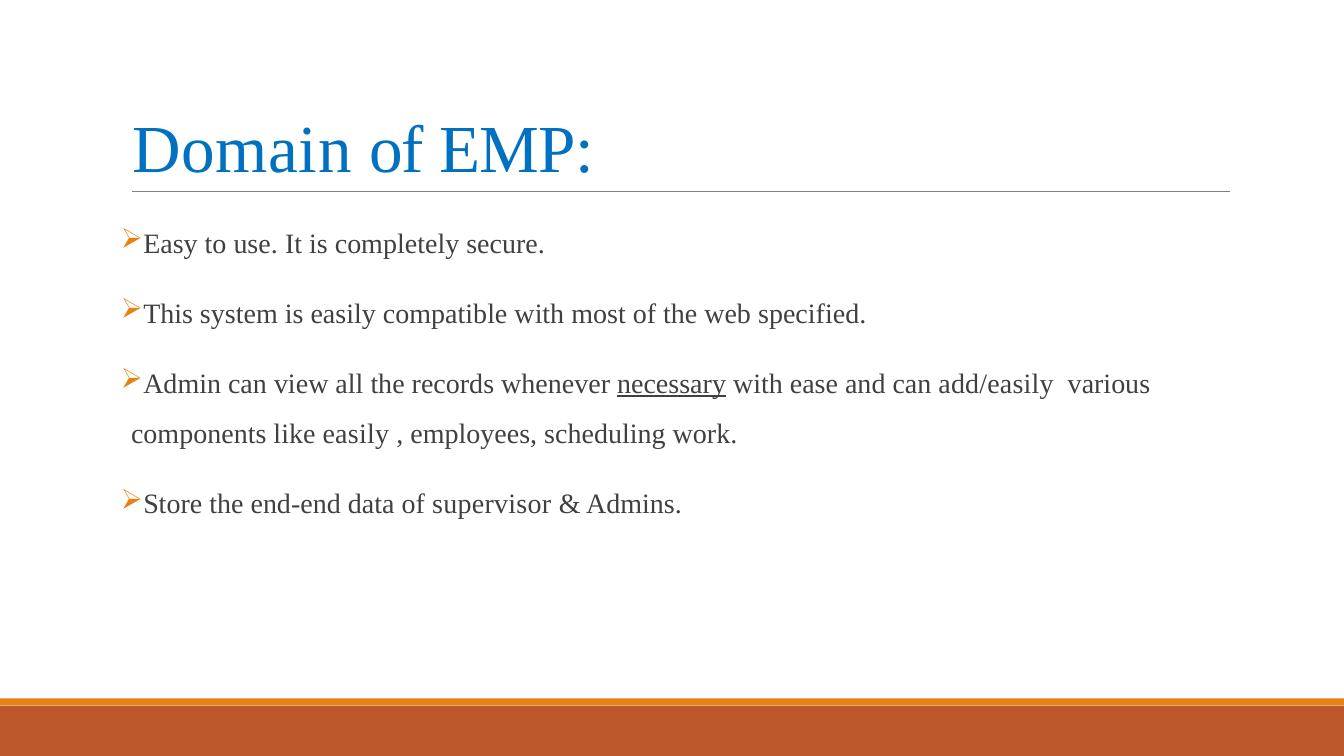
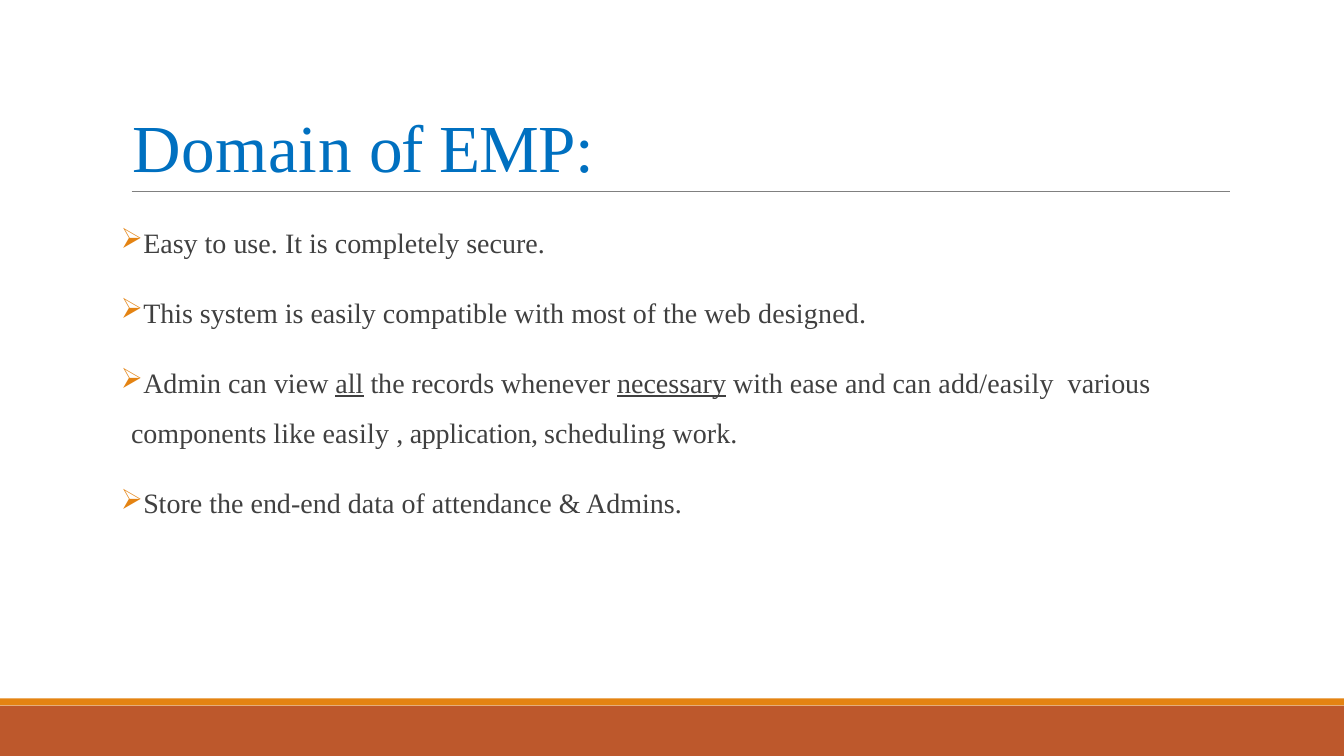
specified: specified -> designed
all underline: none -> present
employees: employees -> application
supervisor: supervisor -> attendance
